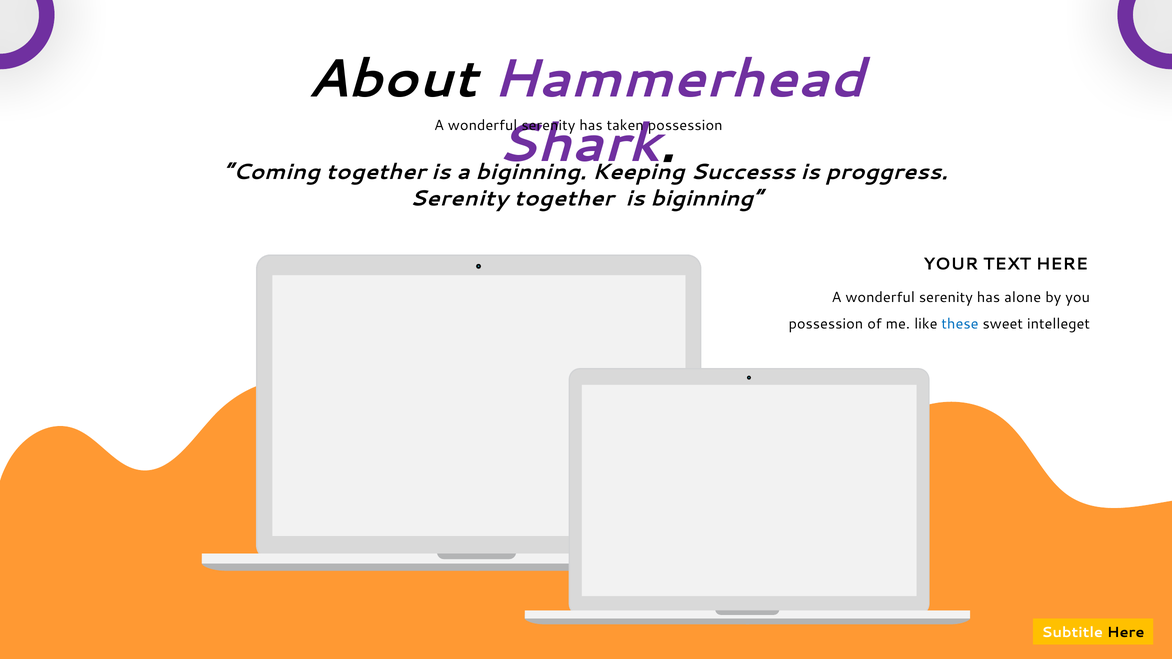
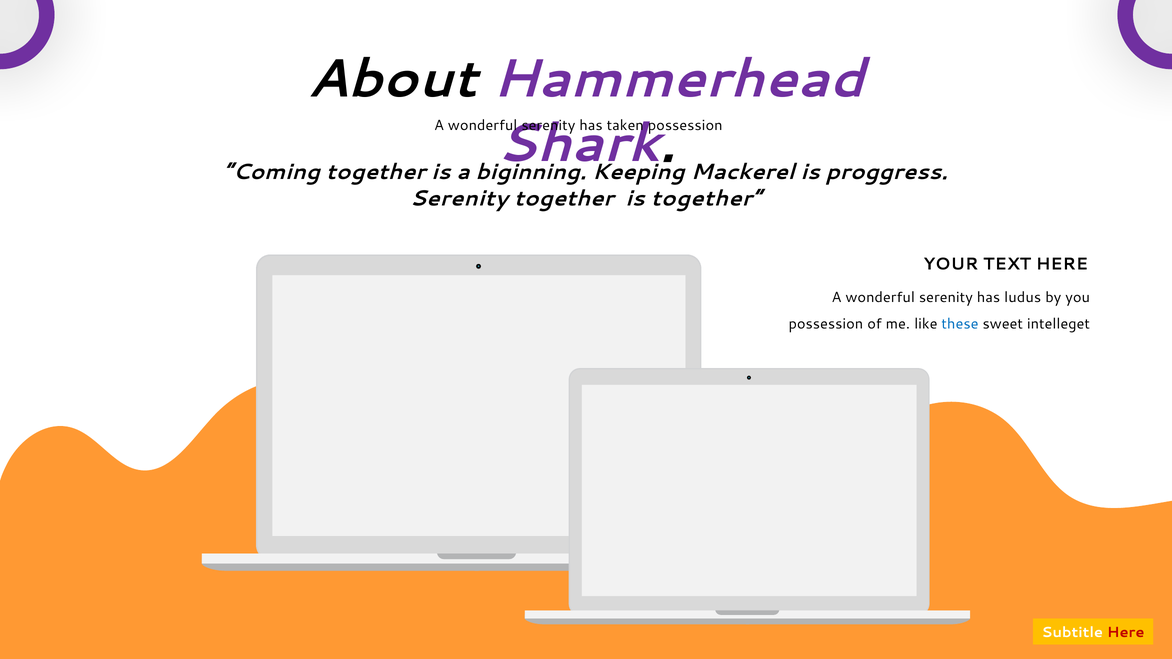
Successs: Successs -> Mackerel
is biginning: biginning -> together
alone: alone -> ludus
Here at (1126, 633) colour: black -> red
